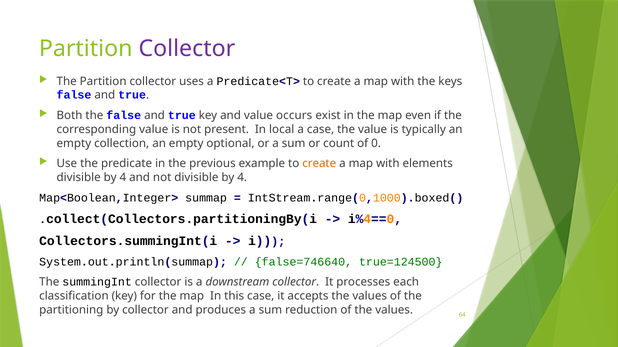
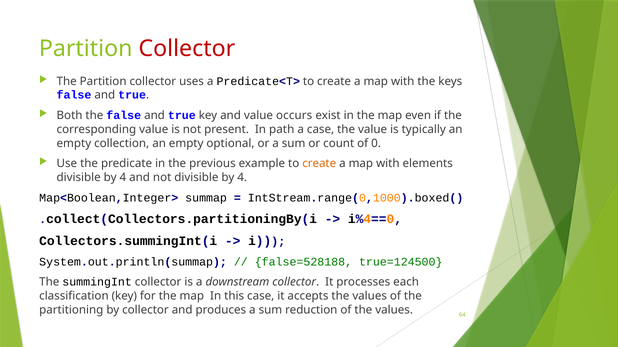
Collector at (187, 49) colour: purple -> red
local: local -> path
false=746640: false=746640 -> false=528188
